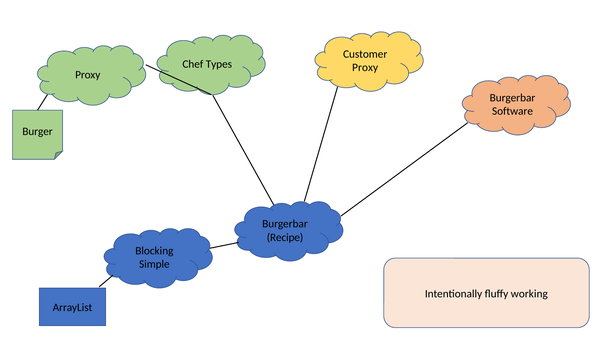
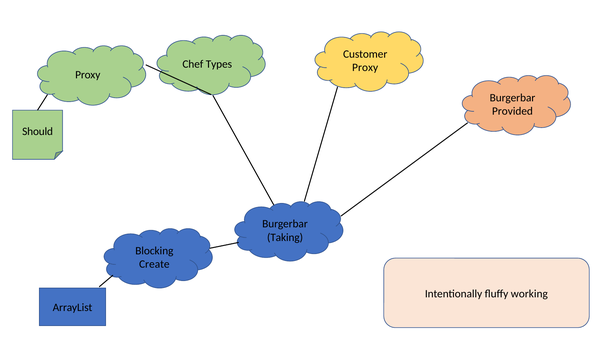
Software: Software -> Provided
Burger: Burger -> Should
Recipe: Recipe -> Taking
Simple: Simple -> Create
